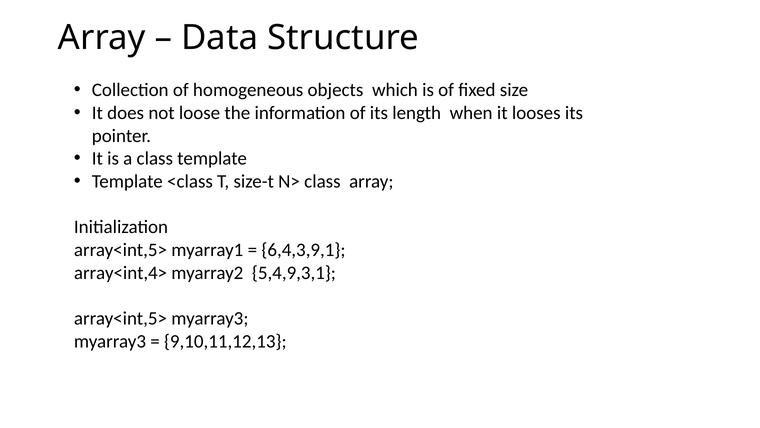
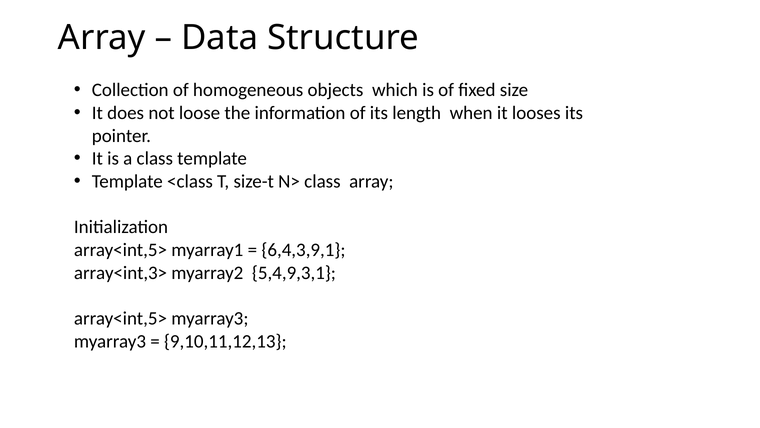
array<int,4>: array<int,4> -> array<int,3>
